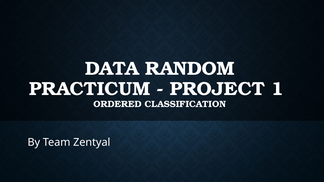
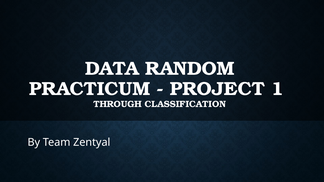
ORDERED: ORDERED -> THROUGH
